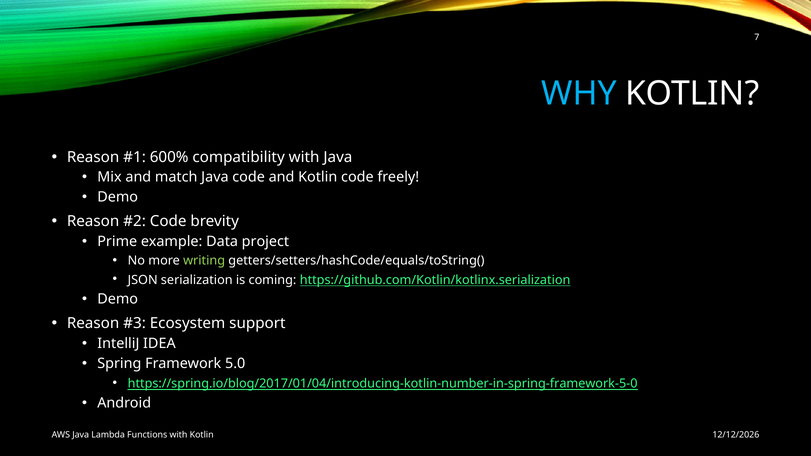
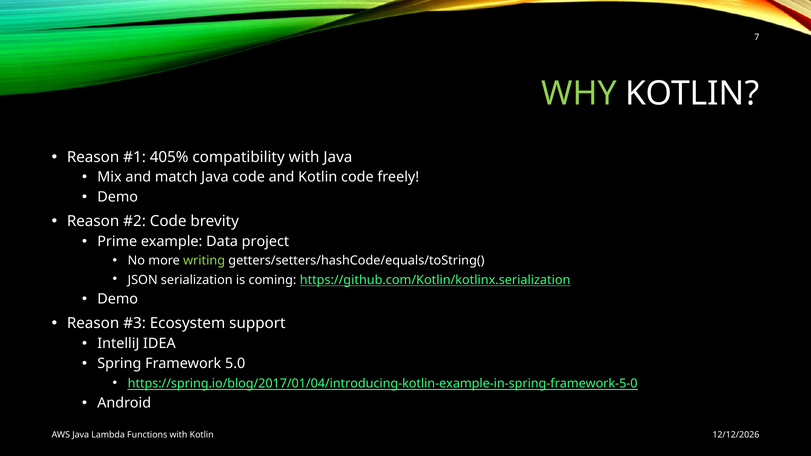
WHY colour: light blue -> light green
600%: 600% -> 405%
https://spring.io/blog/2017/01/04/introducing-kotlin-number-in-spring-framework-5-0: https://spring.io/blog/2017/01/04/introducing-kotlin-number-in-spring-framework-5-0 -> https://spring.io/blog/2017/01/04/introducing-kotlin-example-in-spring-framework-5-0
